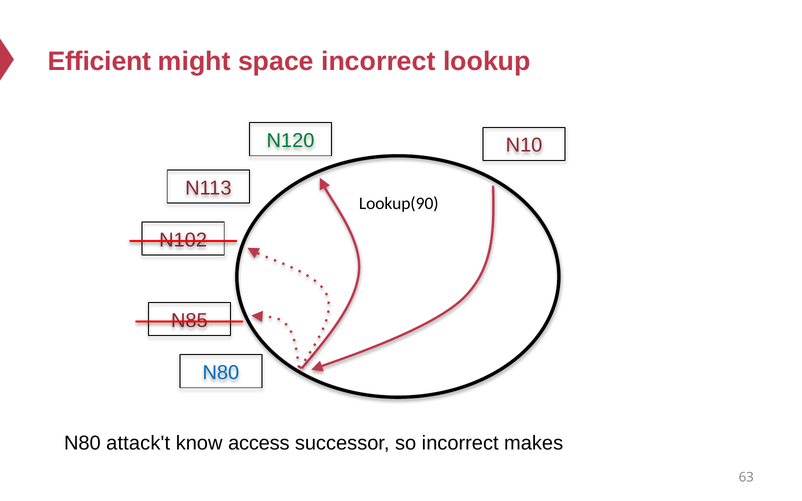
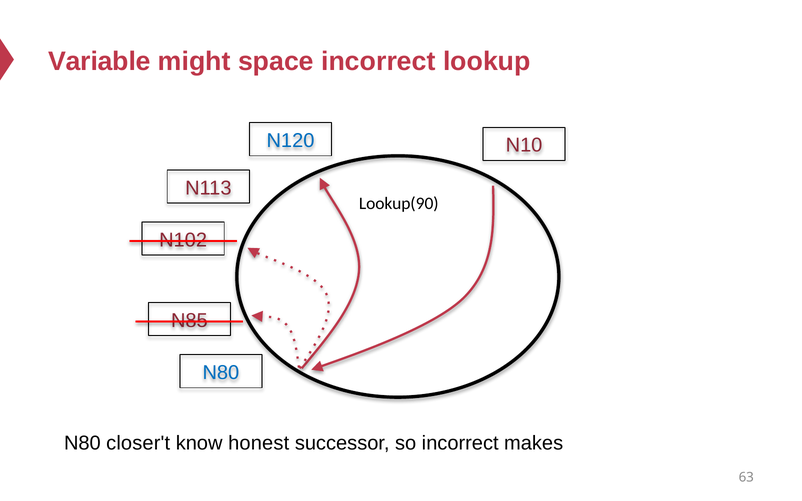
Efficient: Efficient -> Variable
N120 colour: green -> blue
attack't: attack't -> closer't
access: access -> honest
